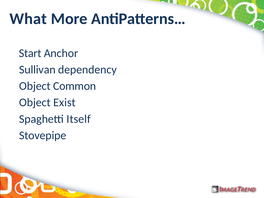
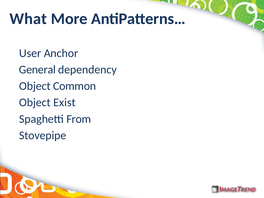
Start: Start -> User
Sullivan: Sullivan -> General
Itself: Itself -> From
